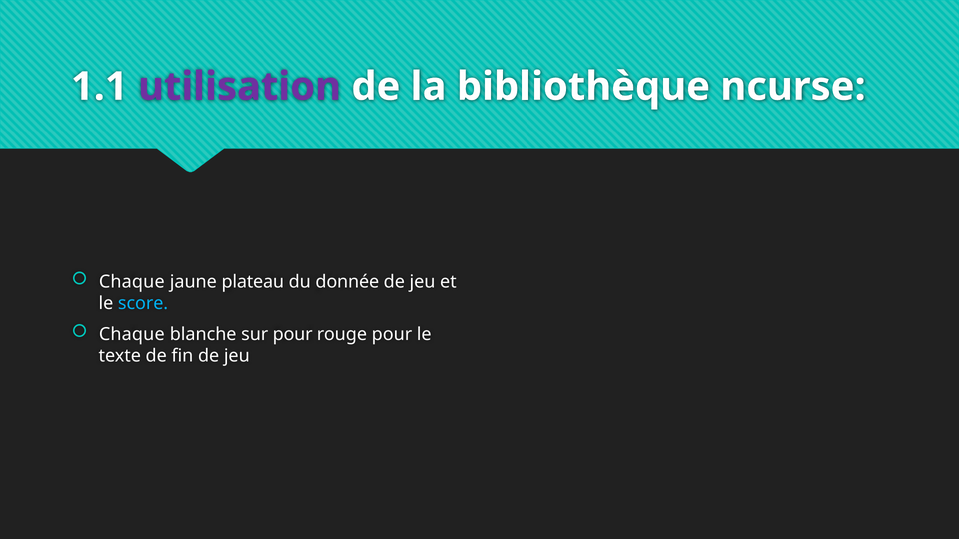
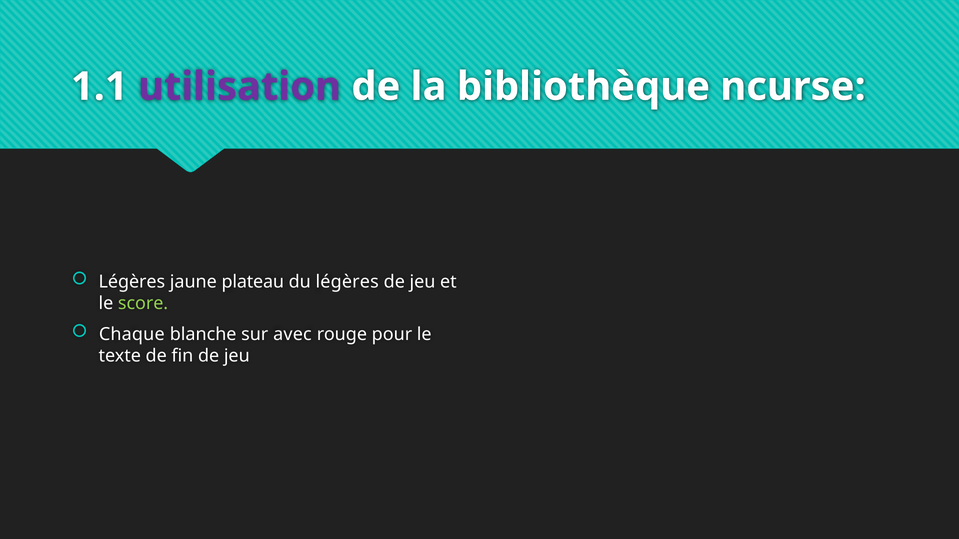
Chaque at (132, 282): Chaque -> Légères
du donnée: donnée -> légères
score colour: light blue -> light green
sur pour: pour -> avec
